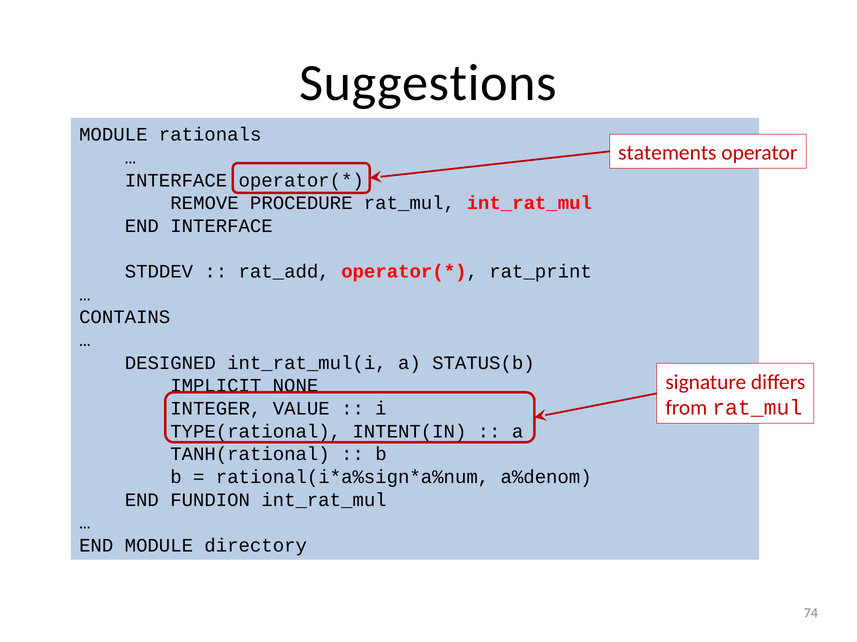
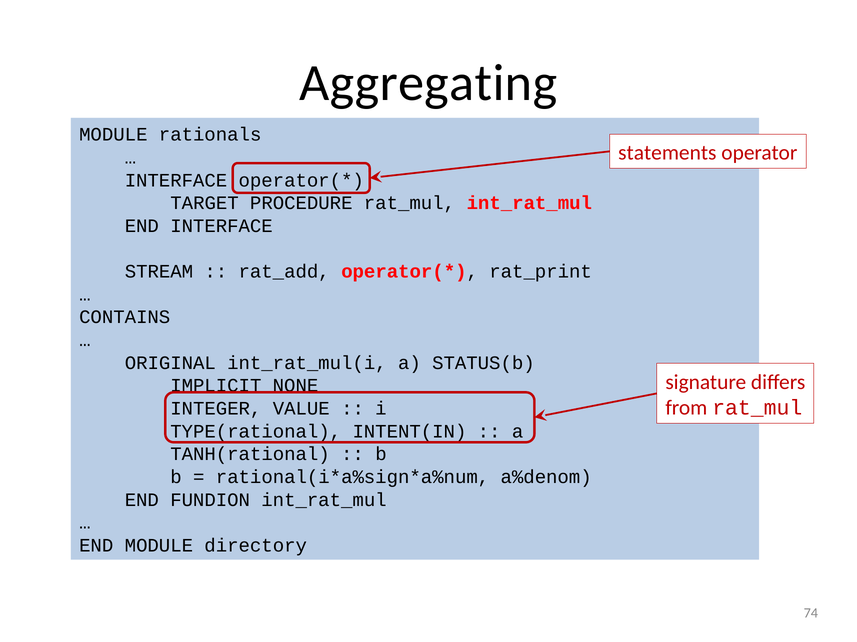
Suggestions: Suggestions -> Aggregating
REMOVE: REMOVE -> TARGET
STDDEV: STDDEV -> STREAM
DESIGNED: DESIGNED -> ORIGINAL
